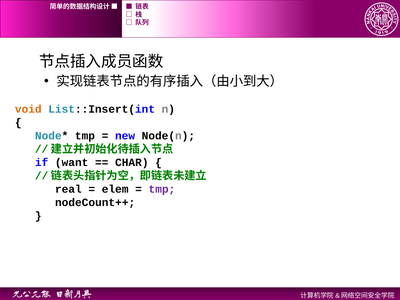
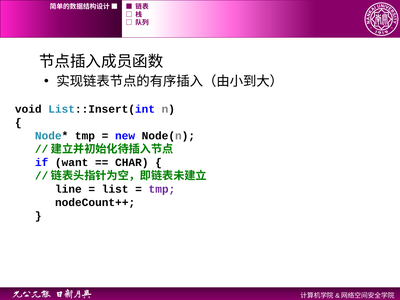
void colour: orange -> black
real: real -> line
elem: elem -> list
